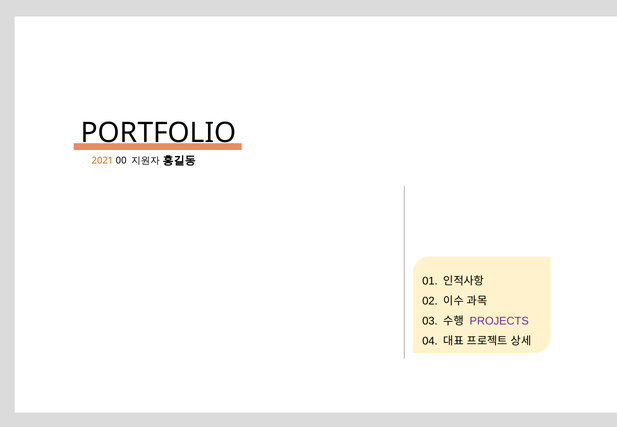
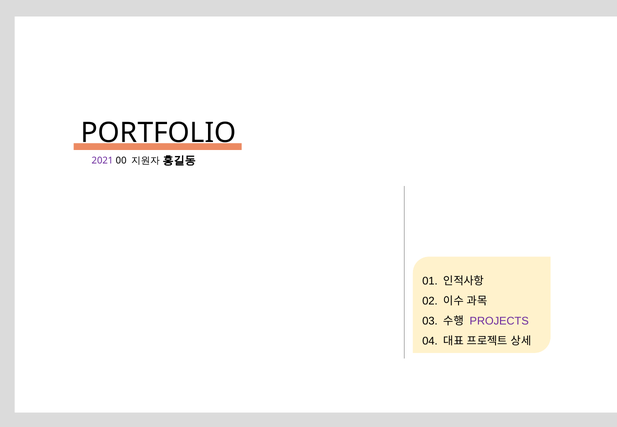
2021 colour: orange -> purple
